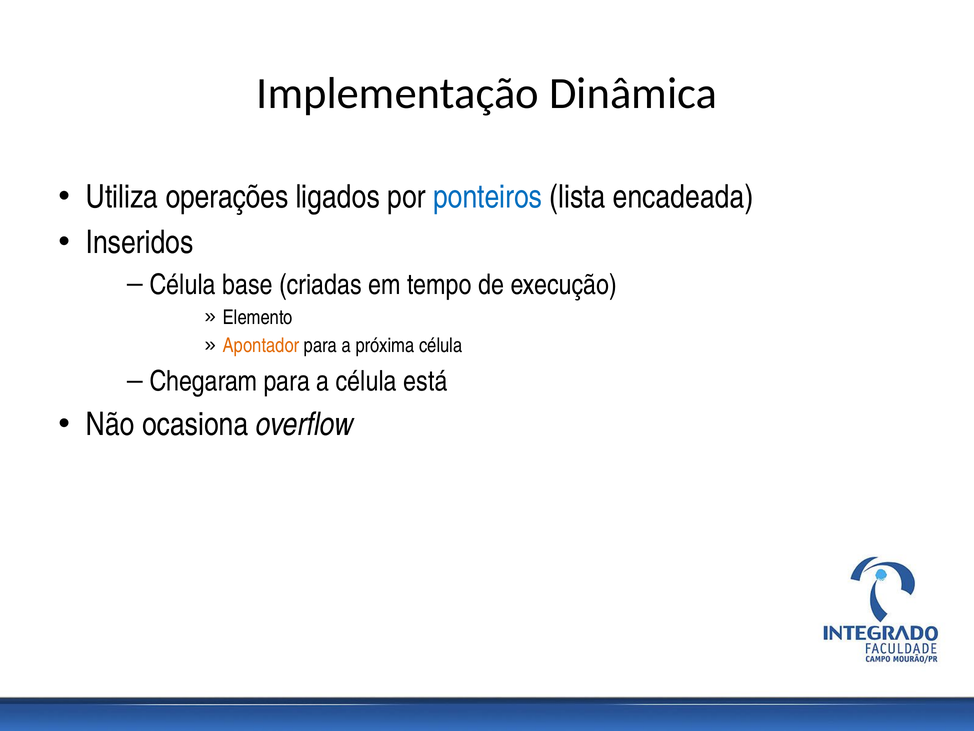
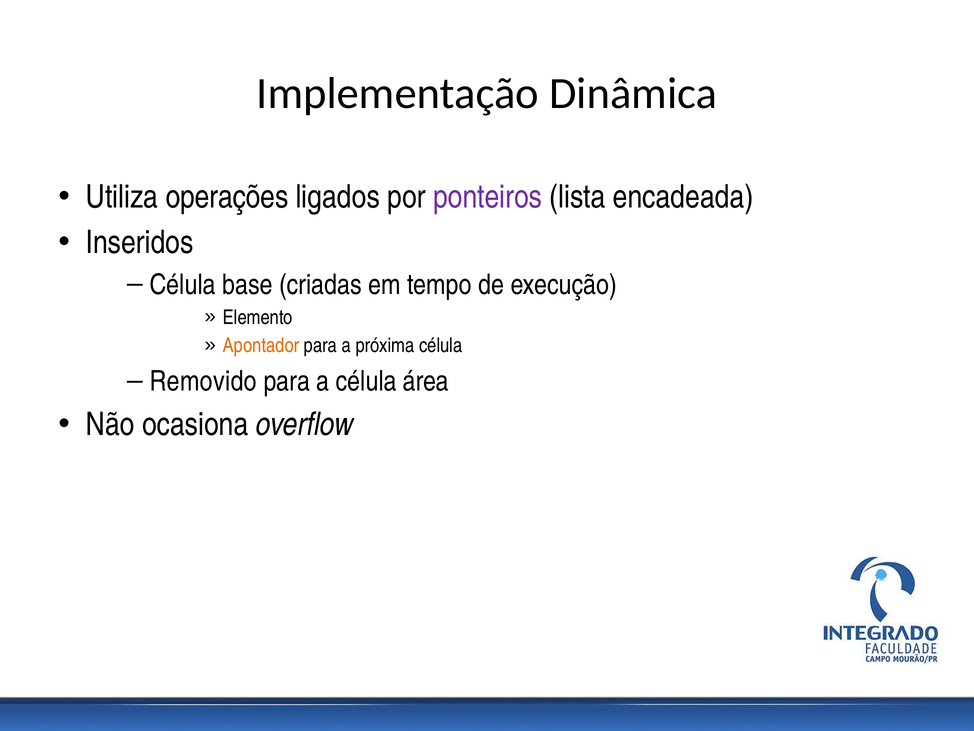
ponteiros colour: blue -> purple
Chegaram: Chegaram -> Removido
está: está -> área
